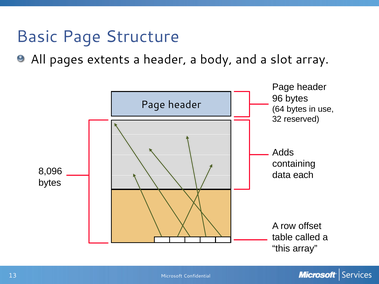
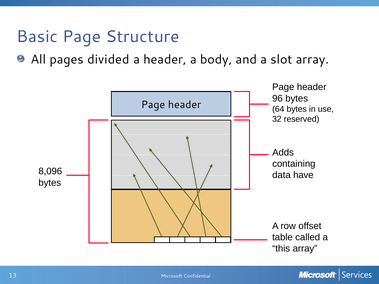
extents: extents -> divided
each: each -> have
